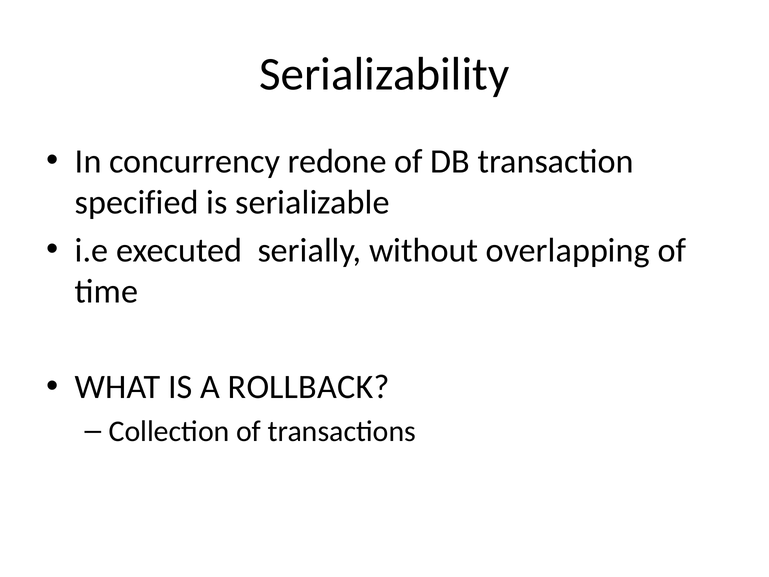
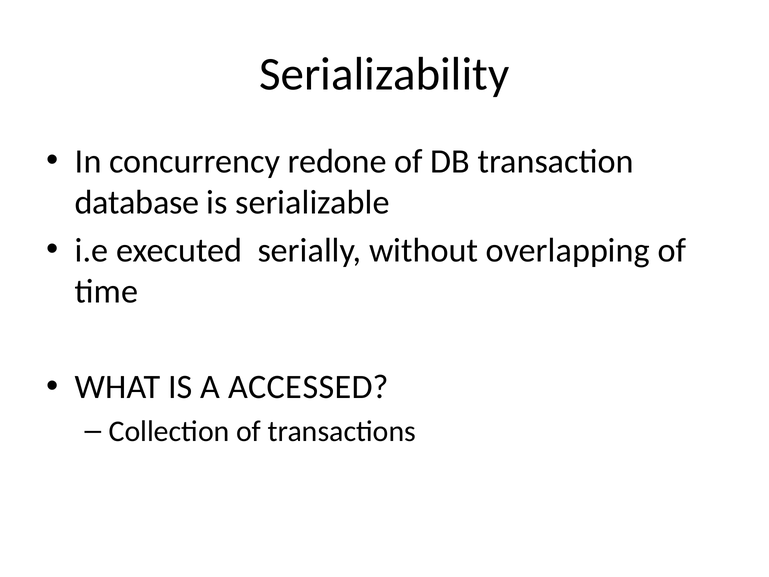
specified: specified -> database
ROLLBACK: ROLLBACK -> ACCESSED
